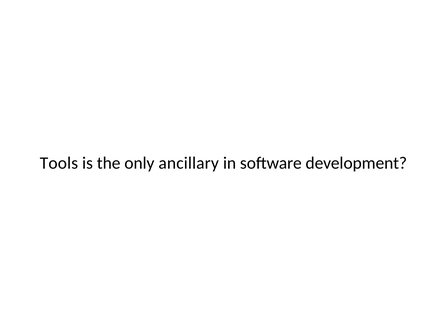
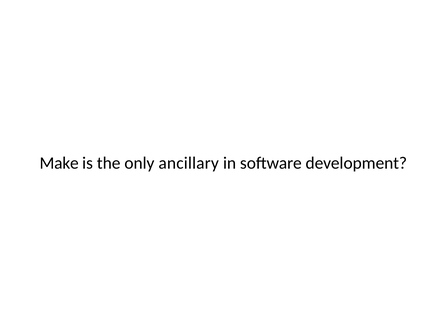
Tools: Tools -> Make
